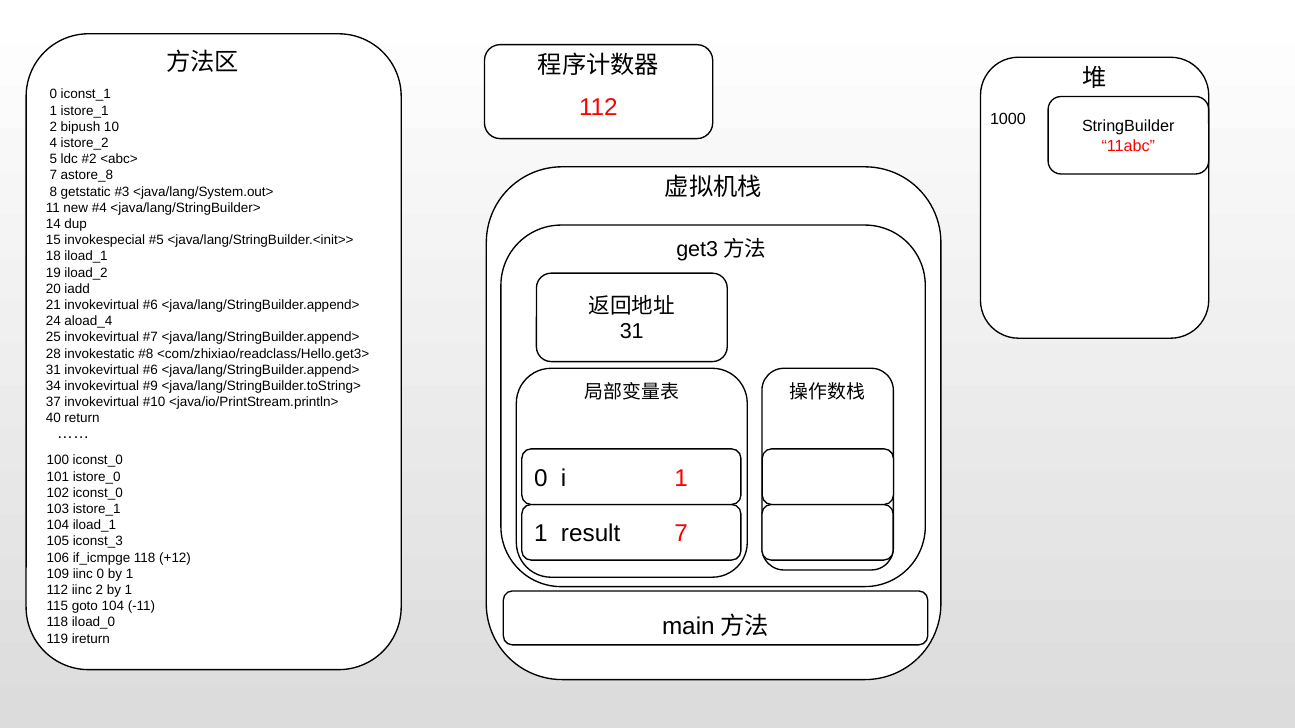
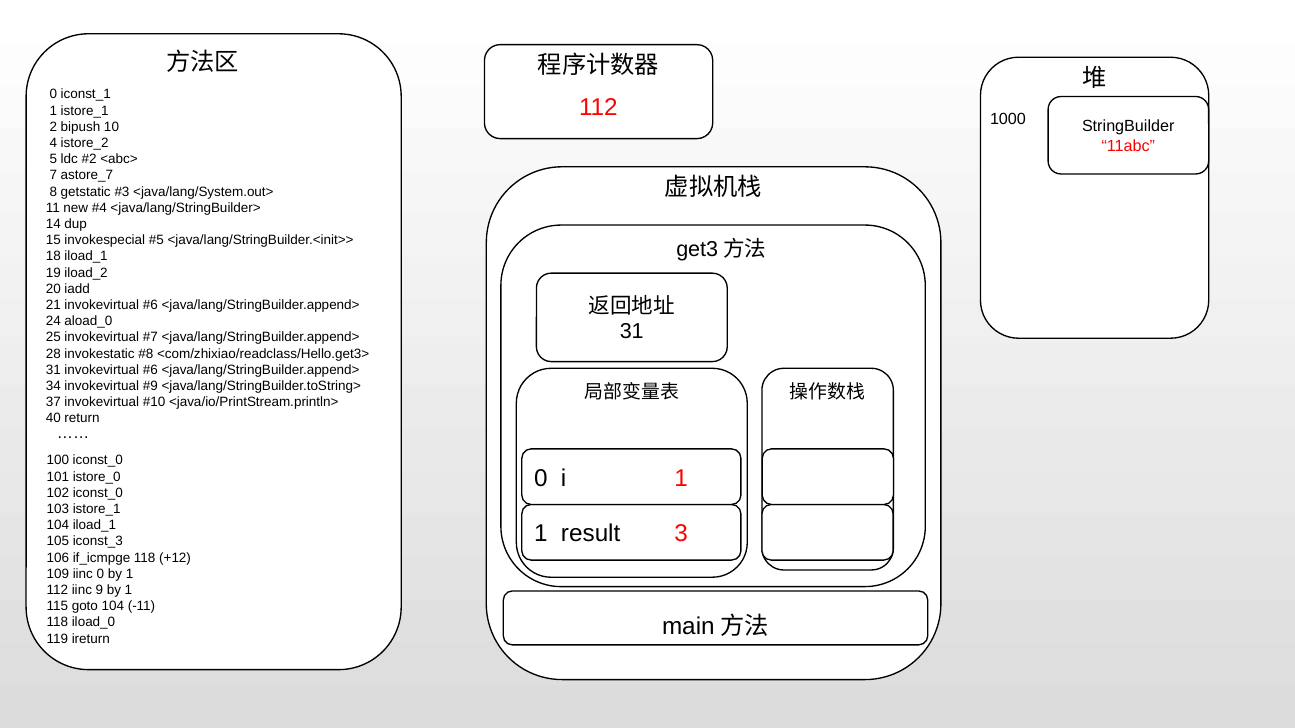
astore_8: astore_8 -> astore_7
aload_4: aload_4 -> aload_0
result 7: 7 -> 3
iinc 2: 2 -> 9
